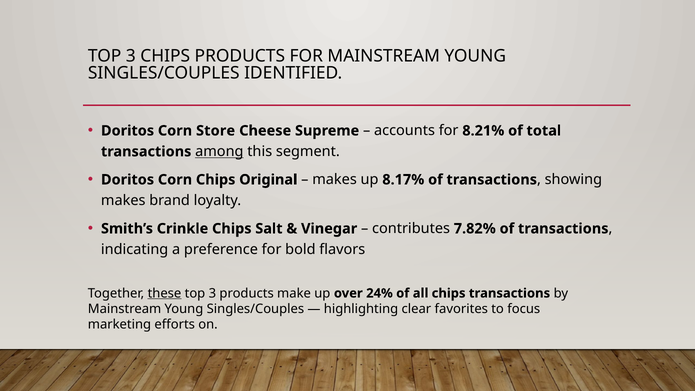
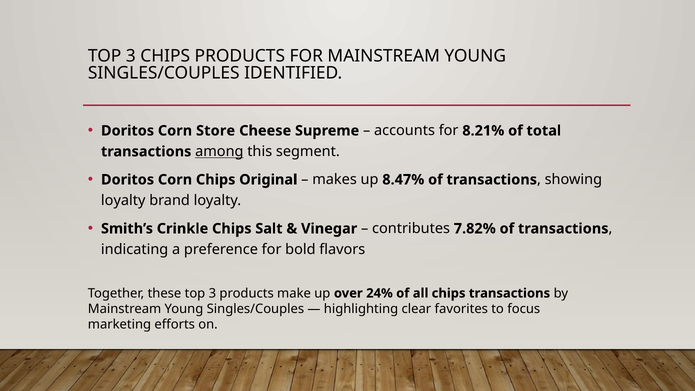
8.17%: 8.17% -> 8.47%
makes at (123, 200): makes -> loyalty
these underline: present -> none
